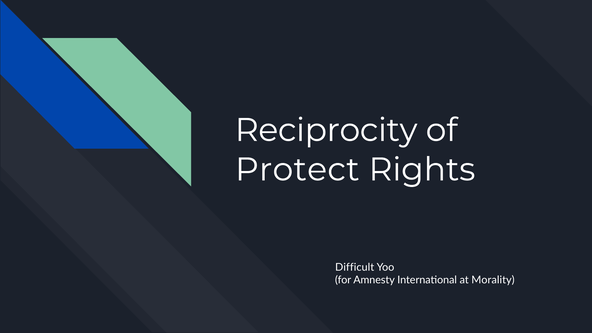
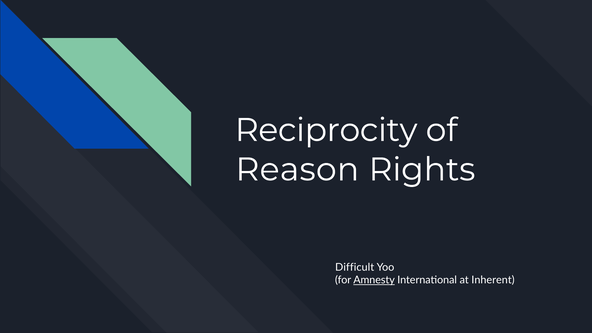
Protect: Protect -> Reason
Amnesty underline: none -> present
Morality: Morality -> Inherent
